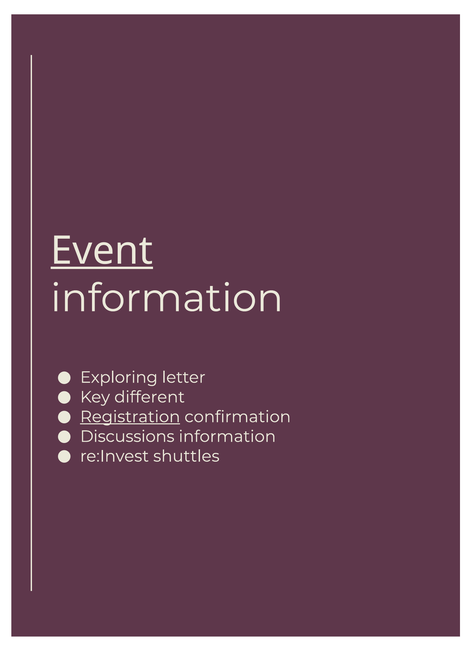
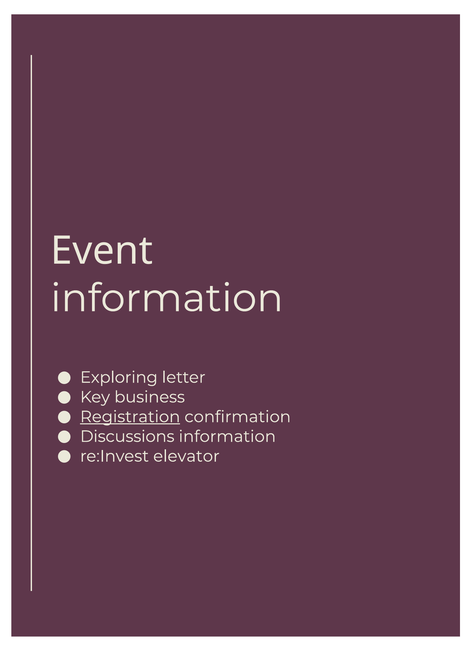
Event underline: present -> none
different: different -> business
shuttles: shuttles -> elevator
